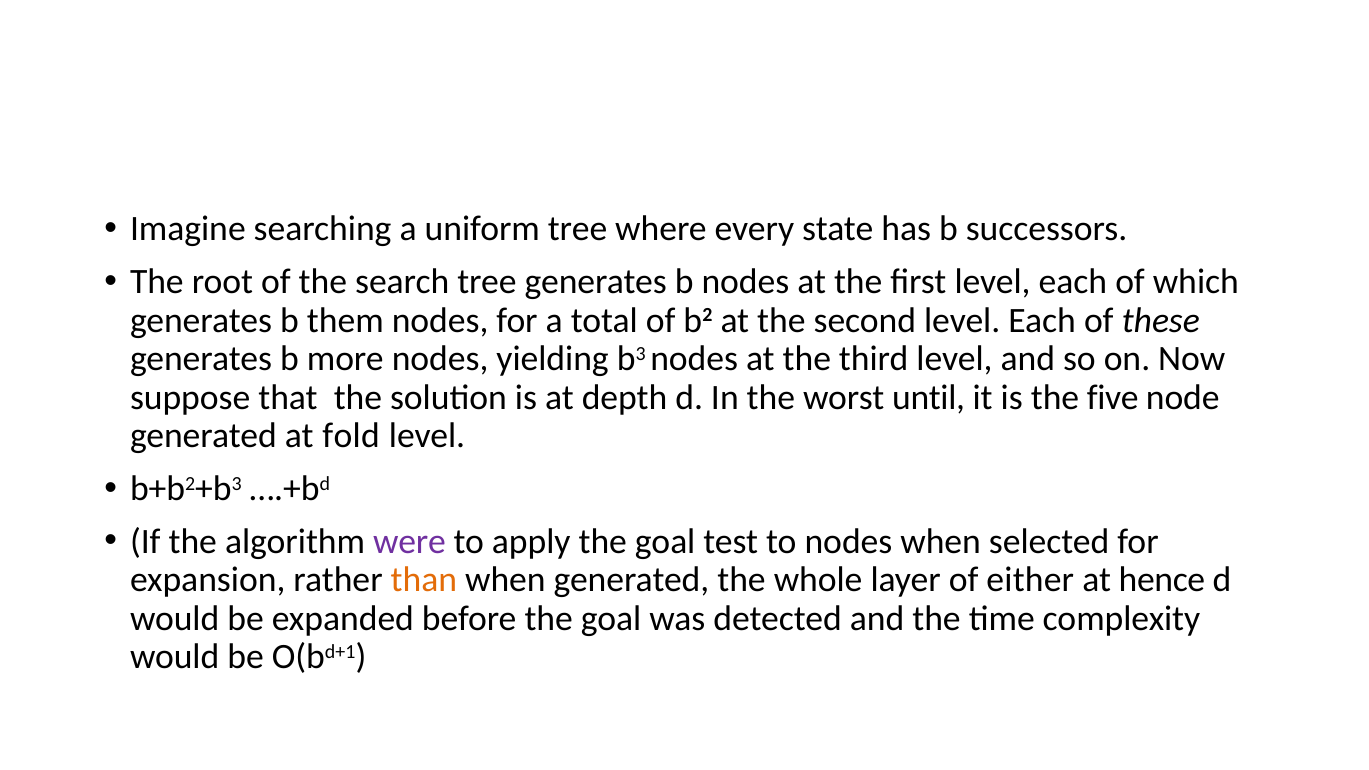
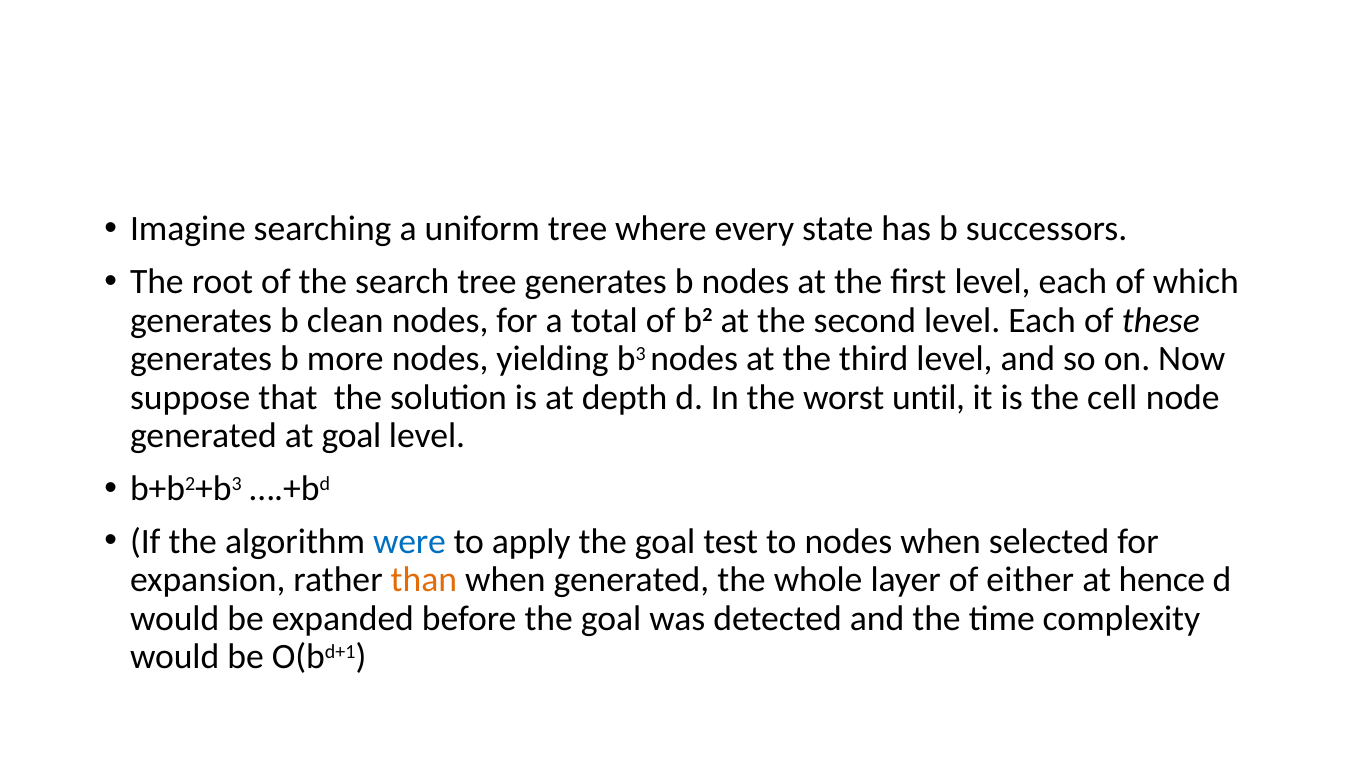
them: them -> clean
five: five -> cell
at fold: fold -> goal
were colour: purple -> blue
